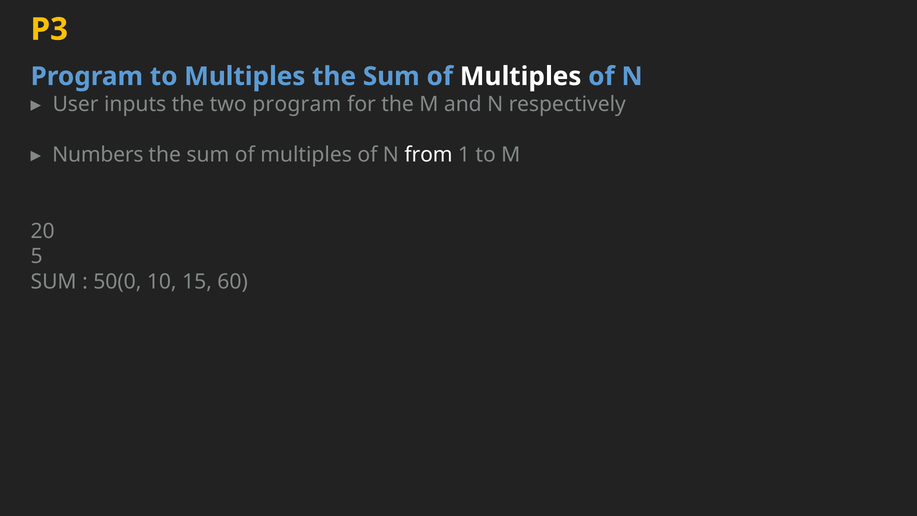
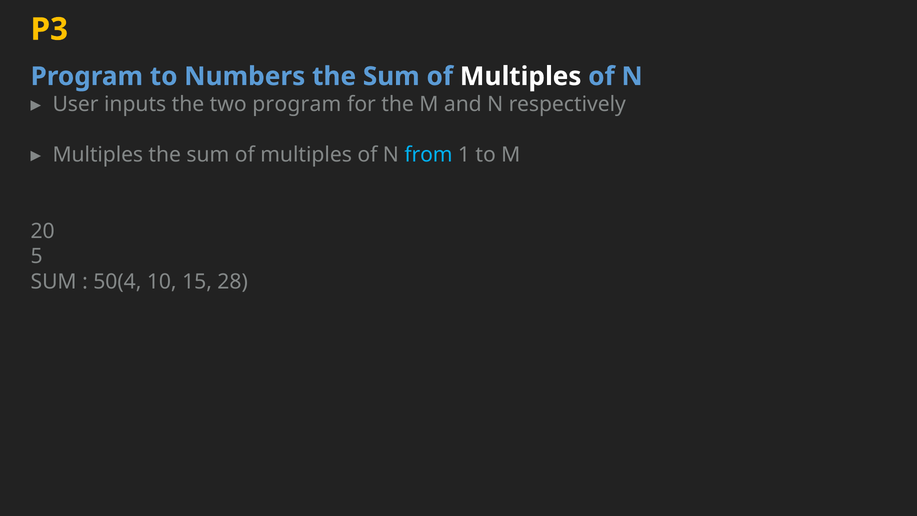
to Multiples: Multiples -> Numbers
Numbers at (98, 155): Numbers -> Multiples
from colour: white -> light blue
50(0: 50(0 -> 50(4
60: 60 -> 28
